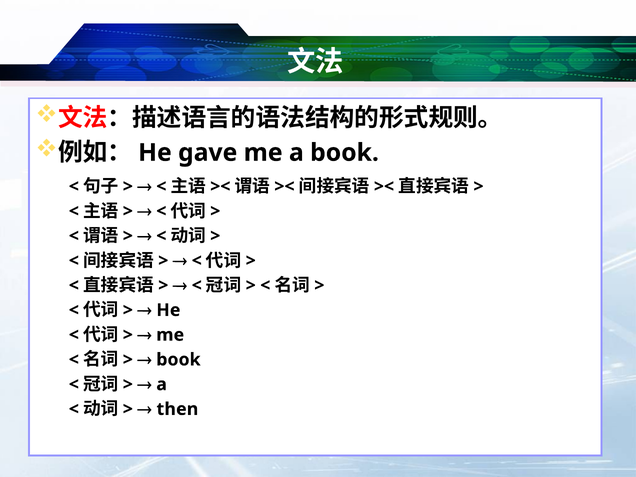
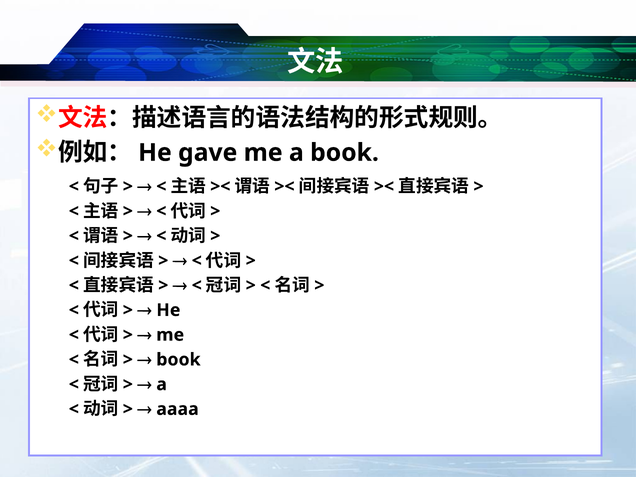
then: then -> aaaa
